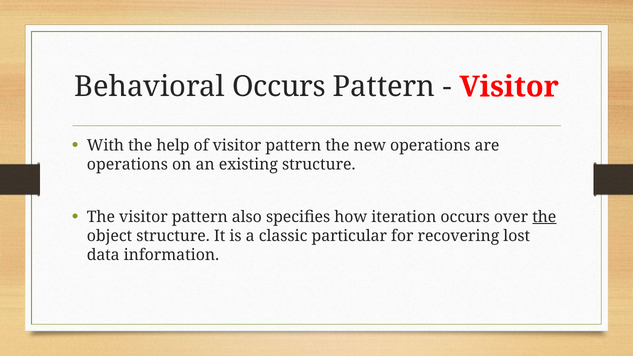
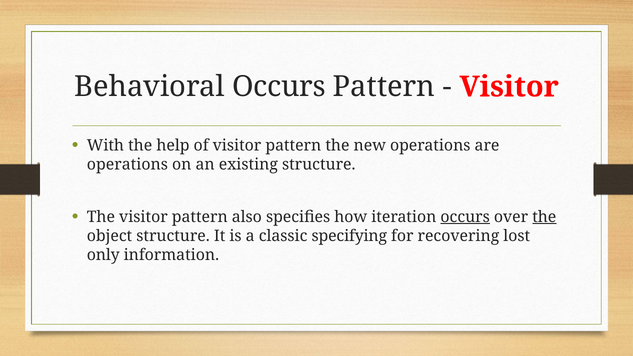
occurs at (465, 217) underline: none -> present
particular: particular -> specifying
data: data -> only
